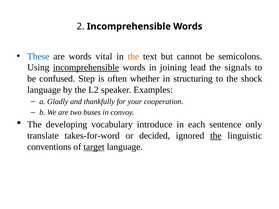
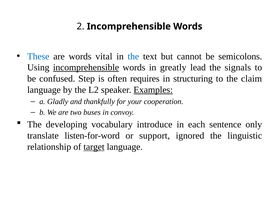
the at (133, 56) colour: orange -> blue
joining: joining -> greatly
whether: whether -> requires
shock: shock -> claim
Examples underline: none -> present
takes-for-word: takes-for-word -> listen-for-word
decided: decided -> support
the at (216, 136) underline: present -> none
conventions: conventions -> relationship
